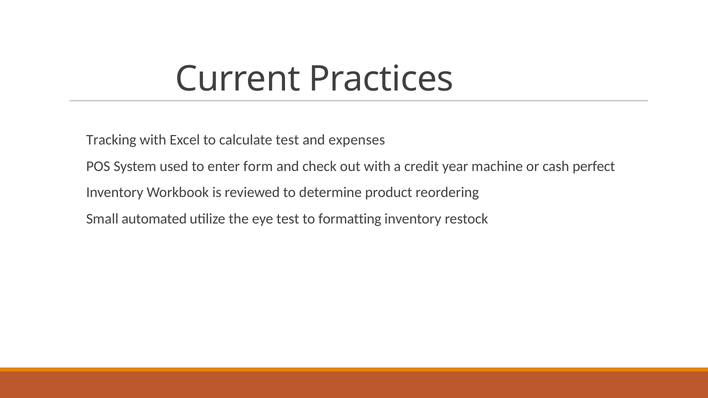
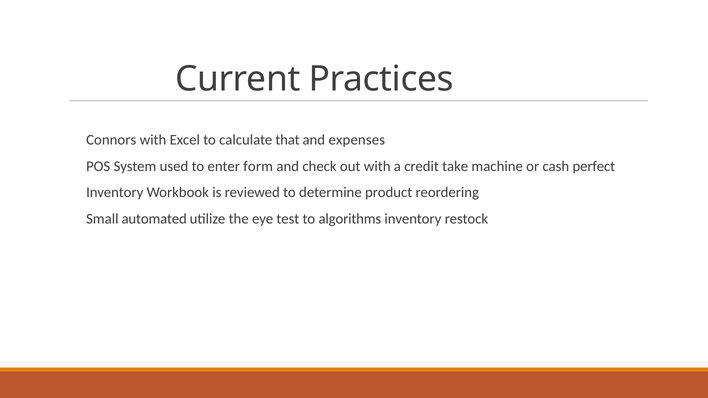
Tracking: Tracking -> Connors
calculate test: test -> that
year: year -> take
formatting: formatting -> algorithms
